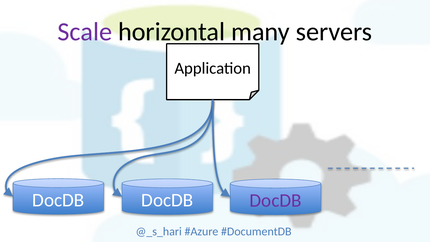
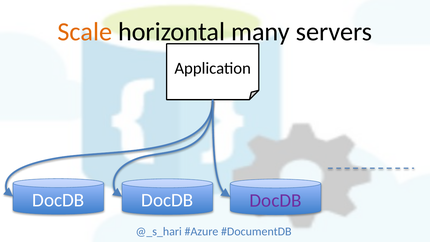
Scale colour: purple -> orange
